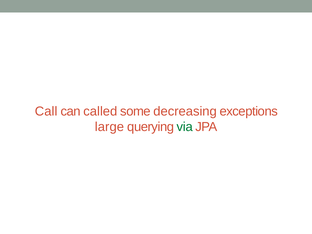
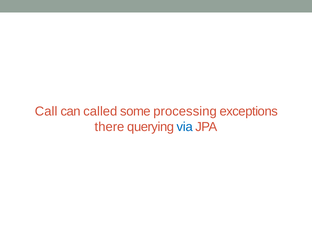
decreasing: decreasing -> processing
large: large -> there
via colour: green -> blue
